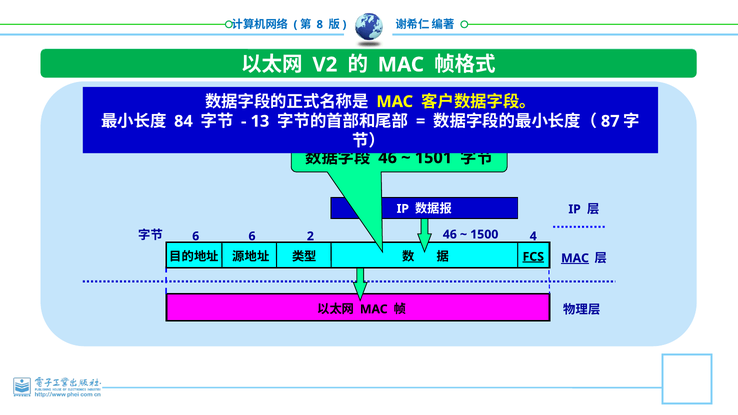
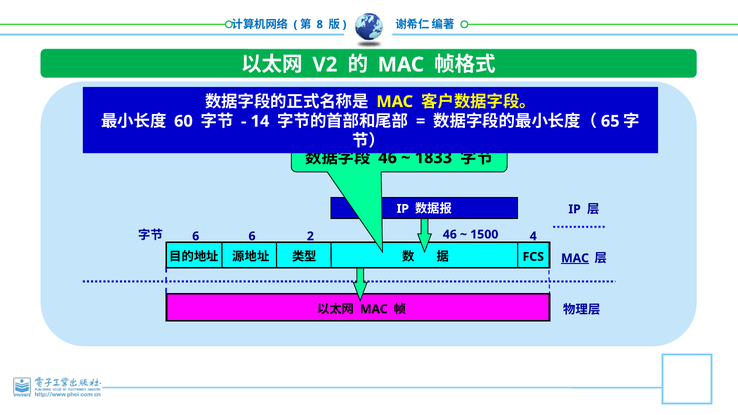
84: 84 -> 60
13: 13 -> 14
87: 87 -> 65
1501: 1501 -> 1833
FCS underline: present -> none
